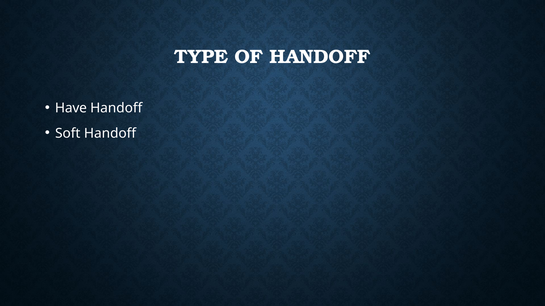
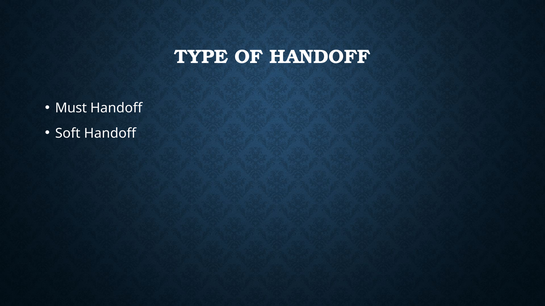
Have: Have -> Must
